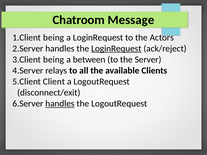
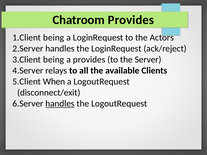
Chatroom Message: Message -> Provides
LoginRequest at (116, 49) underline: present -> none
a between: between -> provides
Client: Client -> When
